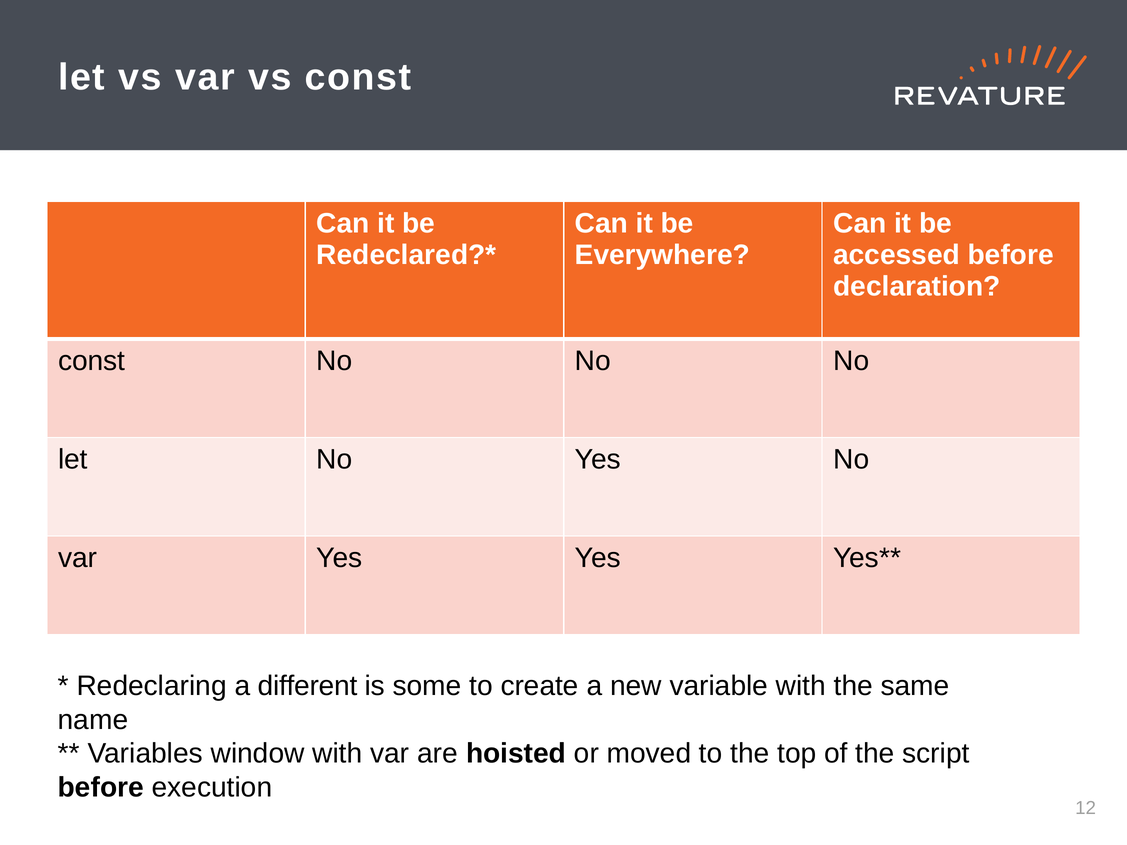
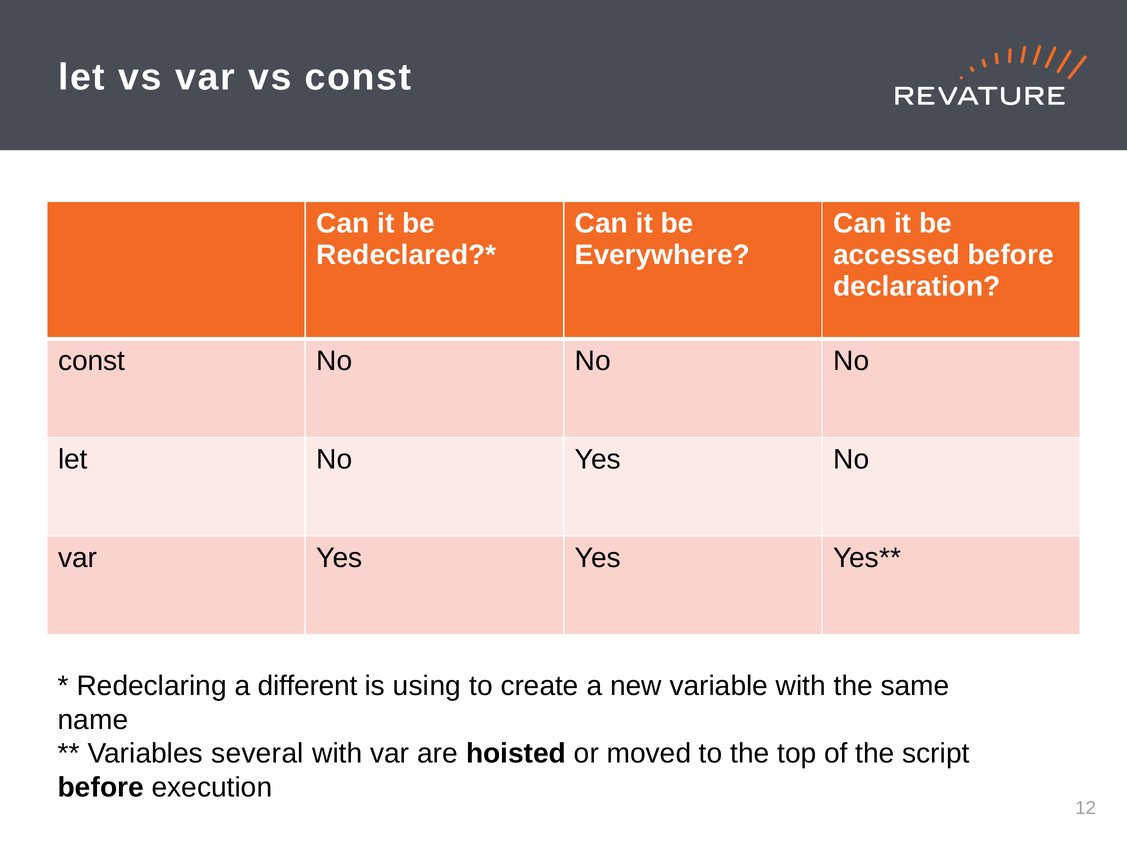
some: some -> using
window: window -> several
